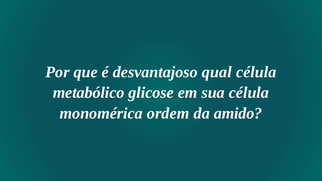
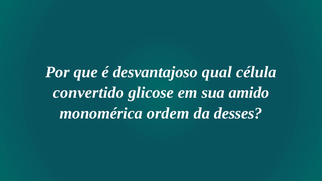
metabólico: metabólico -> convertido
sua célula: célula -> amido
amido: amido -> desses
